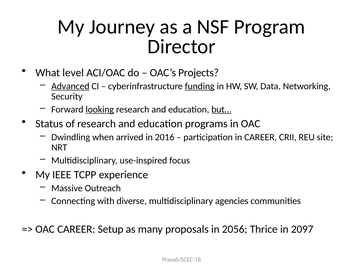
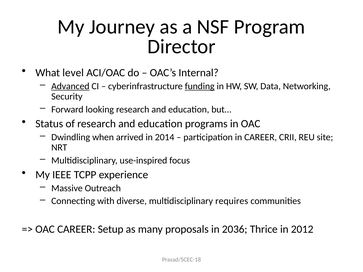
Projects: Projects -> Internal
looking underline: present -> none
but… underline: present -> none
2016: 2016 -> 2014
agencies: agencies -> requires
2056: 2056 -> 2036
2097: 2097 -> 2012
